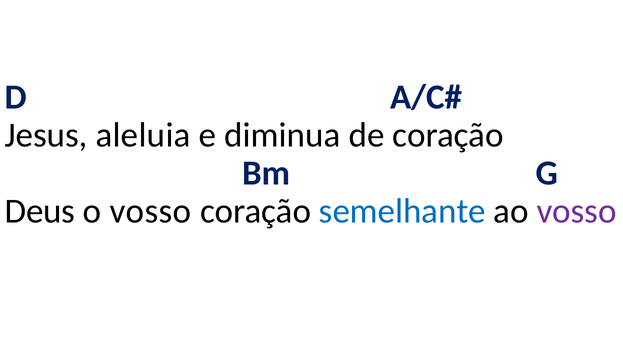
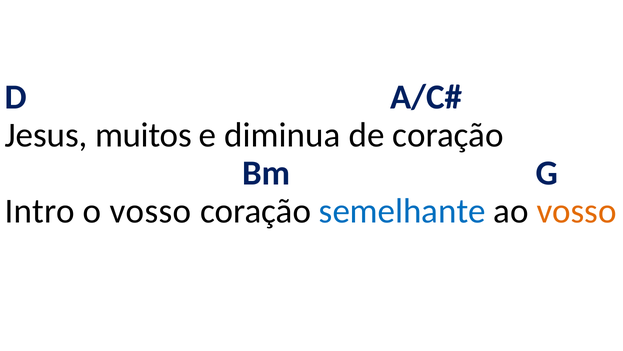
aleluia: aleluia -> muitos
Deus: Deus -> Intro
vosso at (577, 211) colour: purple -> orange
